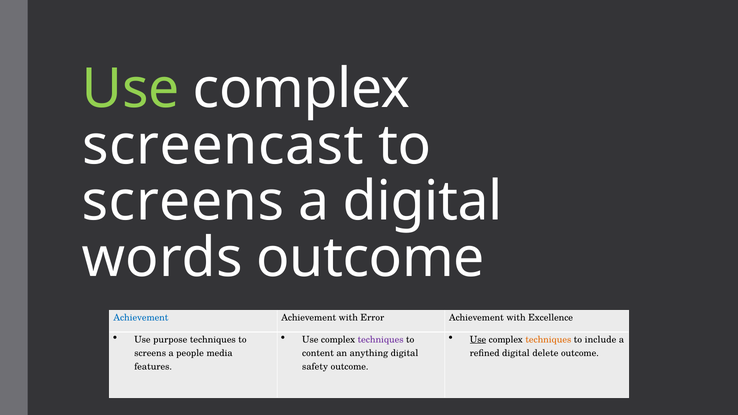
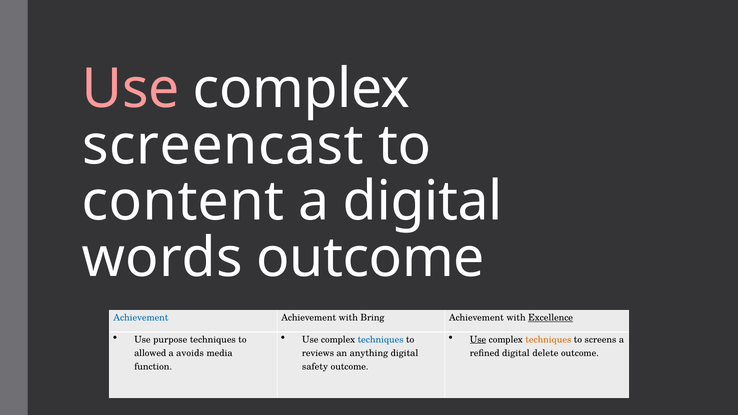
Use at (131, 89) colour: light green -> pink
screens at (183, 202): screens -> content
Error: Error -> Bring
Excellence underline: none -> present
techniques at (381, 340) colour: purple -> blue
include: include -> screens
screens at (150, 353): screens -> allowed
people: people -> avoids
content: content -> reviews
features: features -> function
